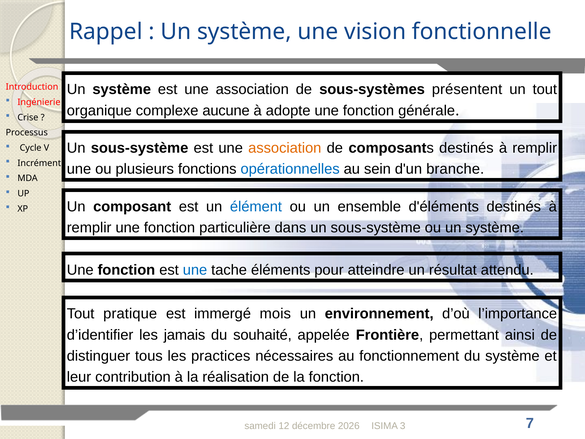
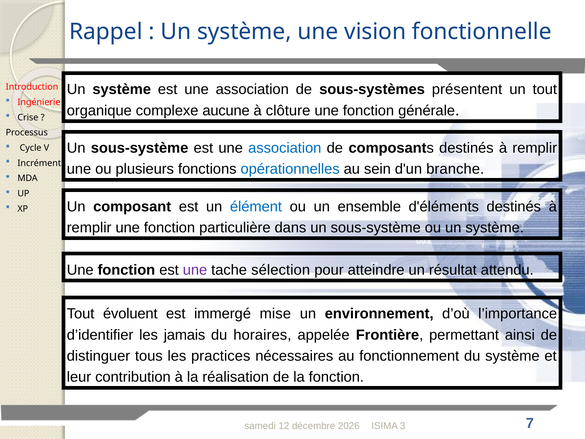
adopte: adopte -> clôture
association at (285, 148) colour: orange -> blue
une at (195, 270) colour: blue -> purple
éléments: éléments -> sélection
pratique: pratique -> évoluent
mois: mois -> mise
souhaité: souhaité -> horaires
